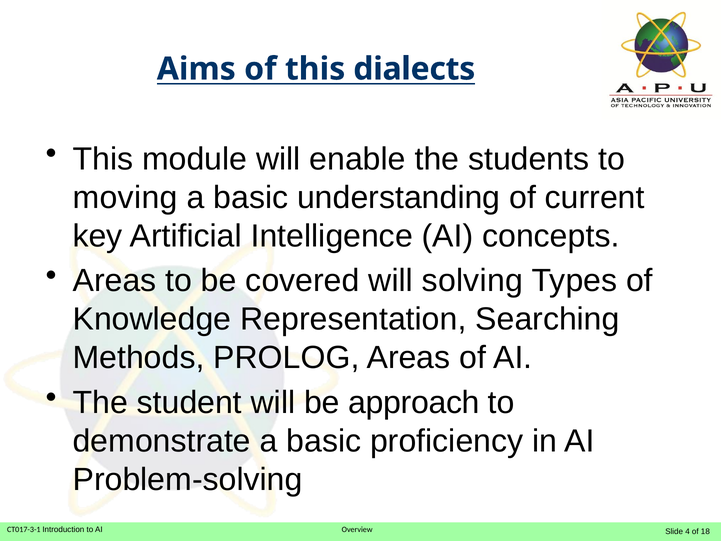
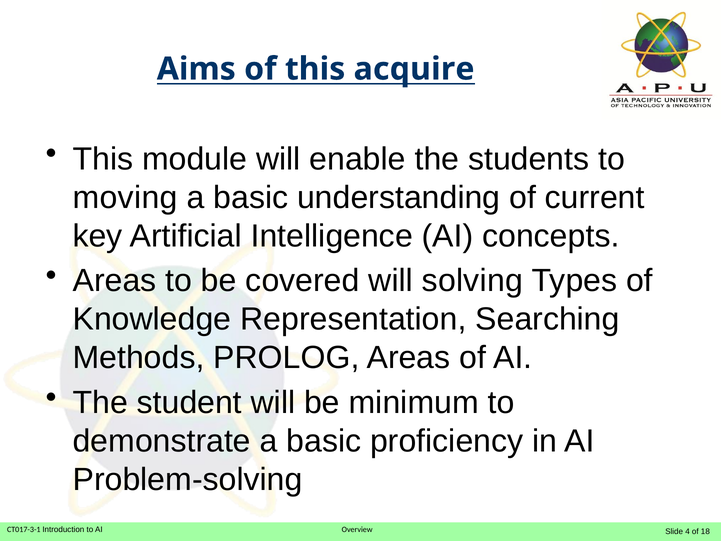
dialects: dialects -> acquire
approach: approach -> minimum
